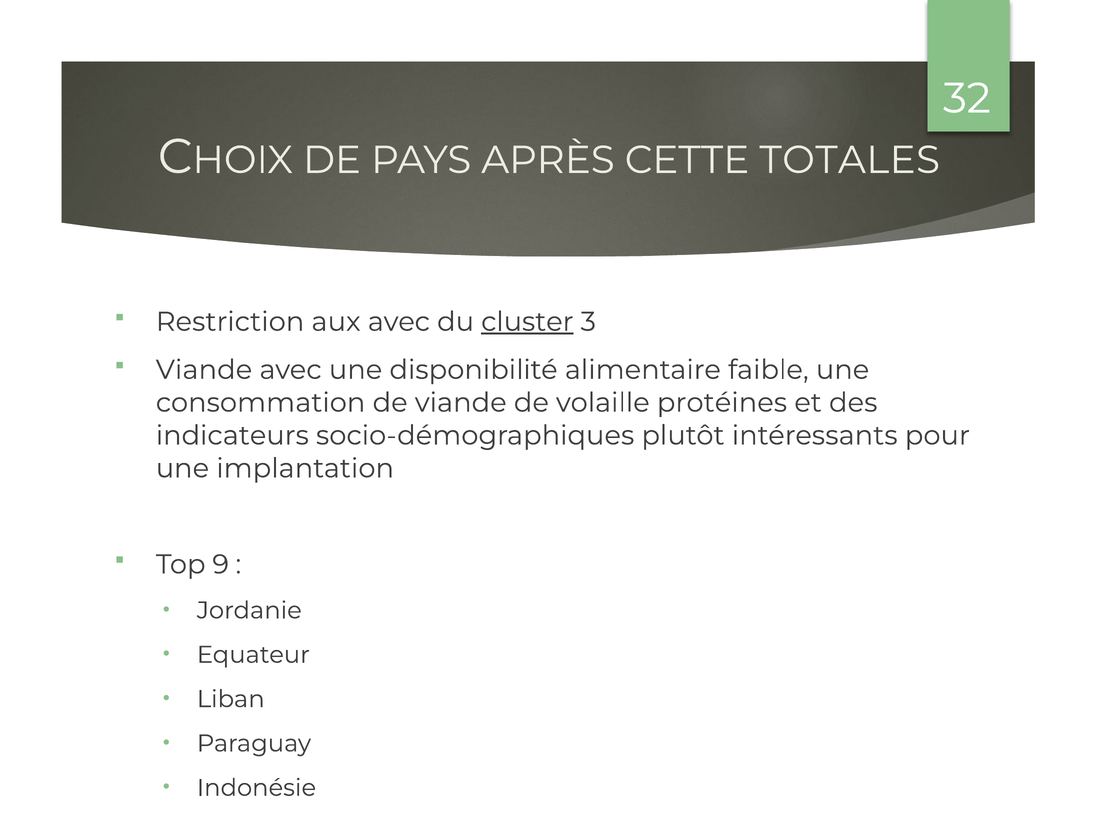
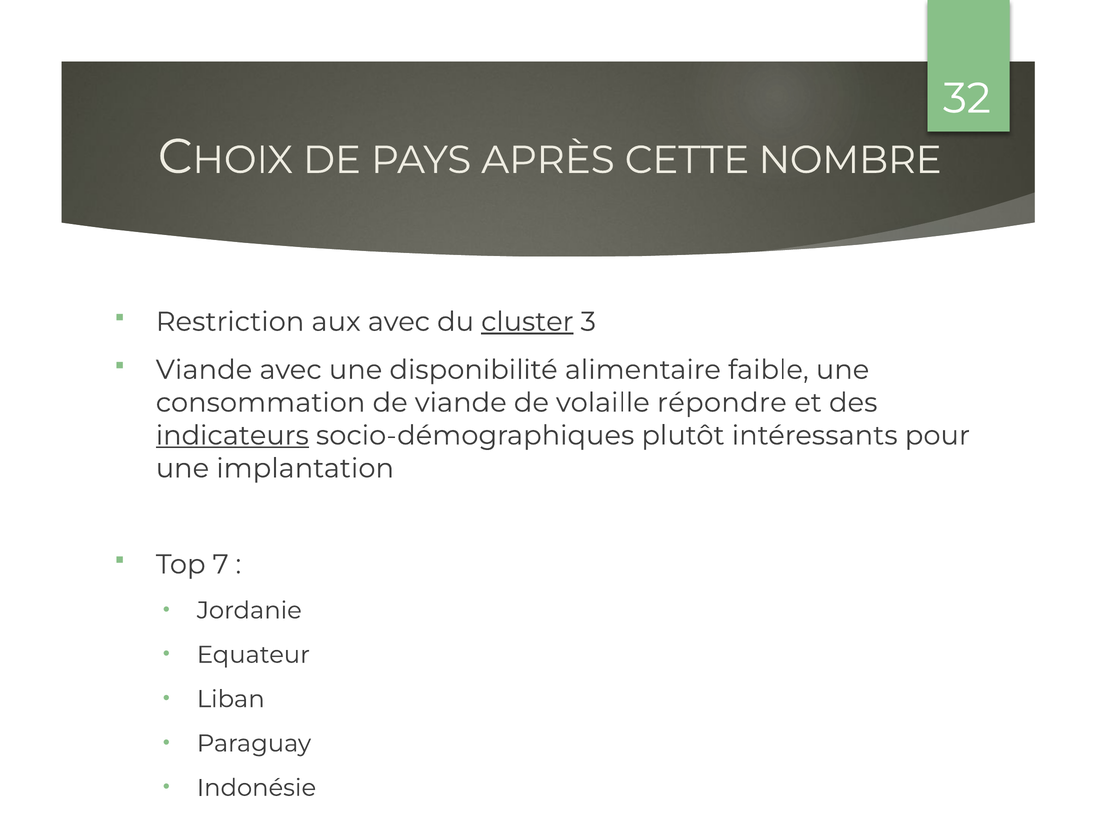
TOTALES: TOTALES -> NOMBRE
protéines: protéines -> répondre
indicateurs underline: none -> present
9: 9 -> 7
